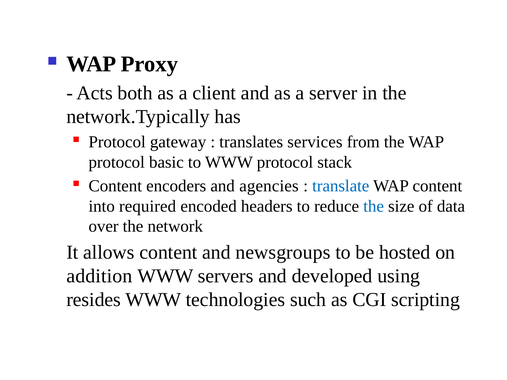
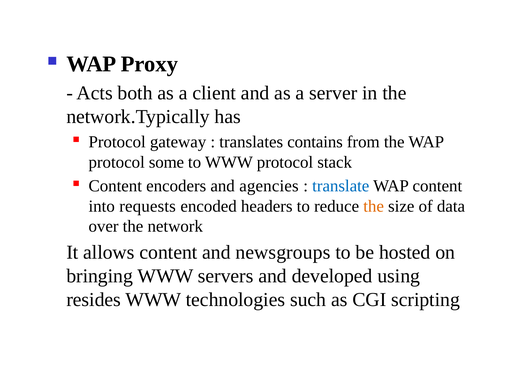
services: services -> contains
basic: basic -> some
required: required -> requests
the at (374, 206) colour: blue -> orange
addition: addition -> bringing
